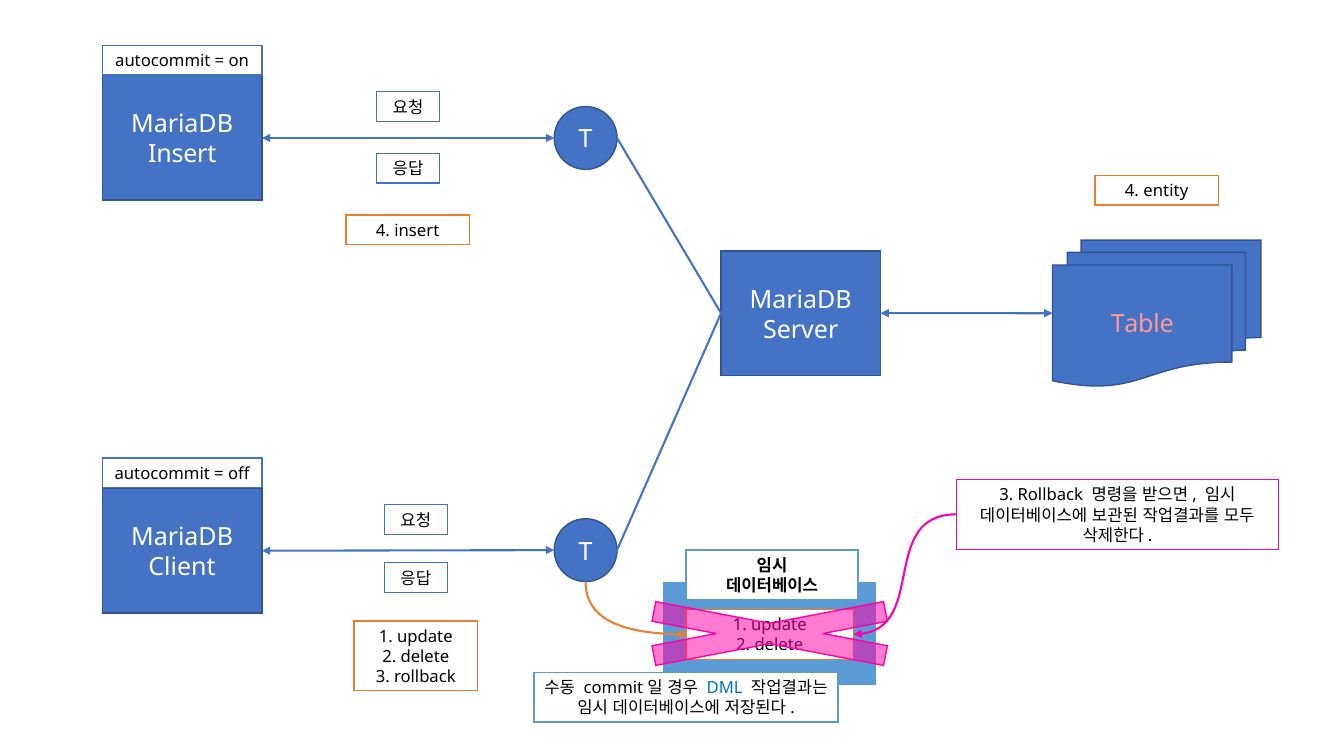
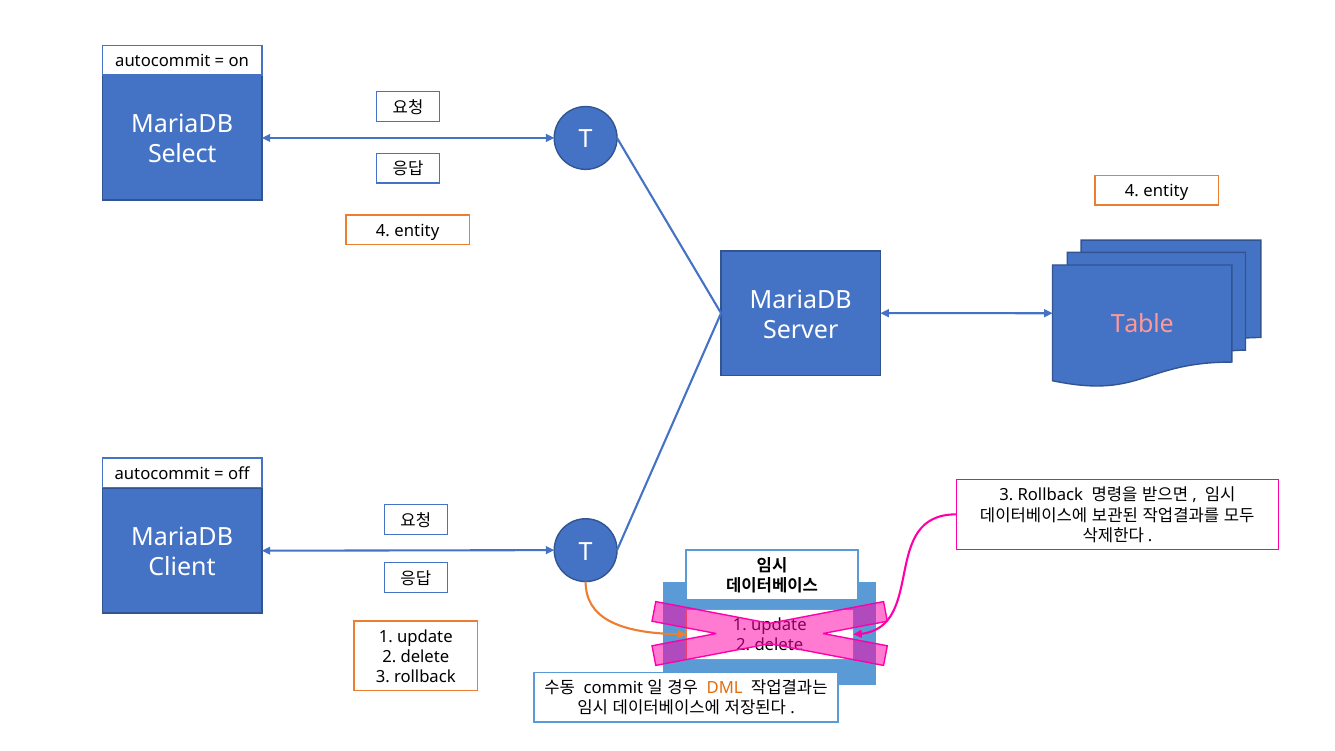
Insert at (182, 155): Insert -> Select
insert at (417, 231): insert -> entity
DML colour: blue -> orange
